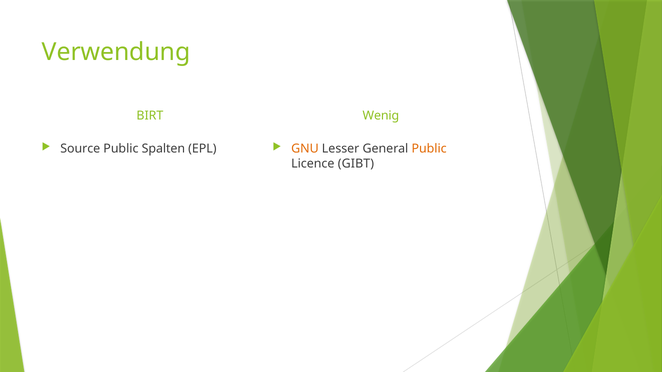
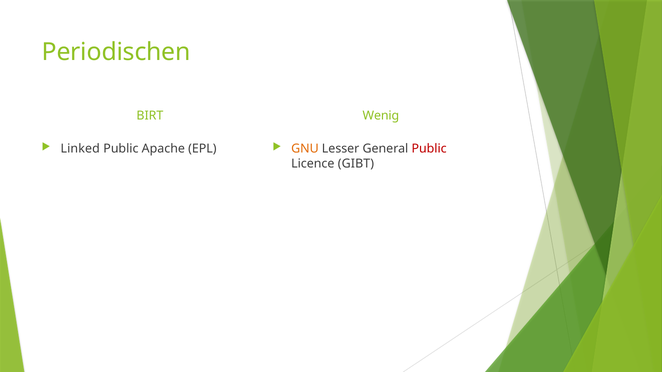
Verwendung: Verwendung -> Periodischen
Source: Source -> Linked
Spalten: Spalten -> Apache
Public at (429, 149) colour: orange -> red
